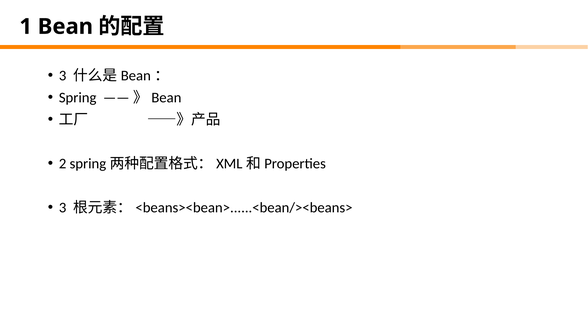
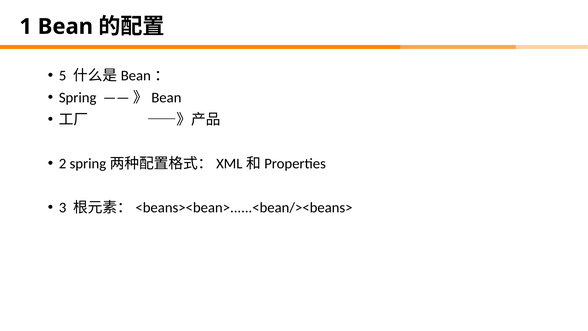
3 at (63, 76): 3 -> 5
